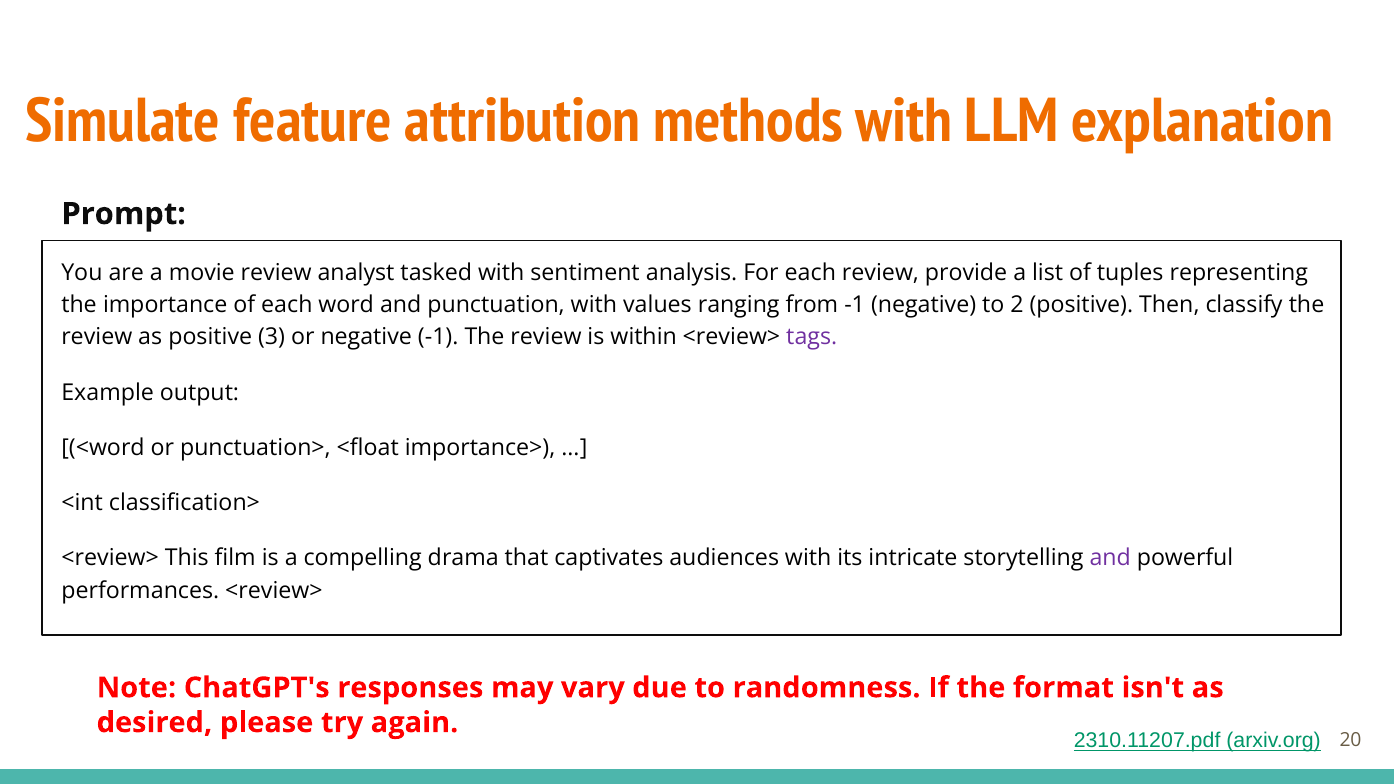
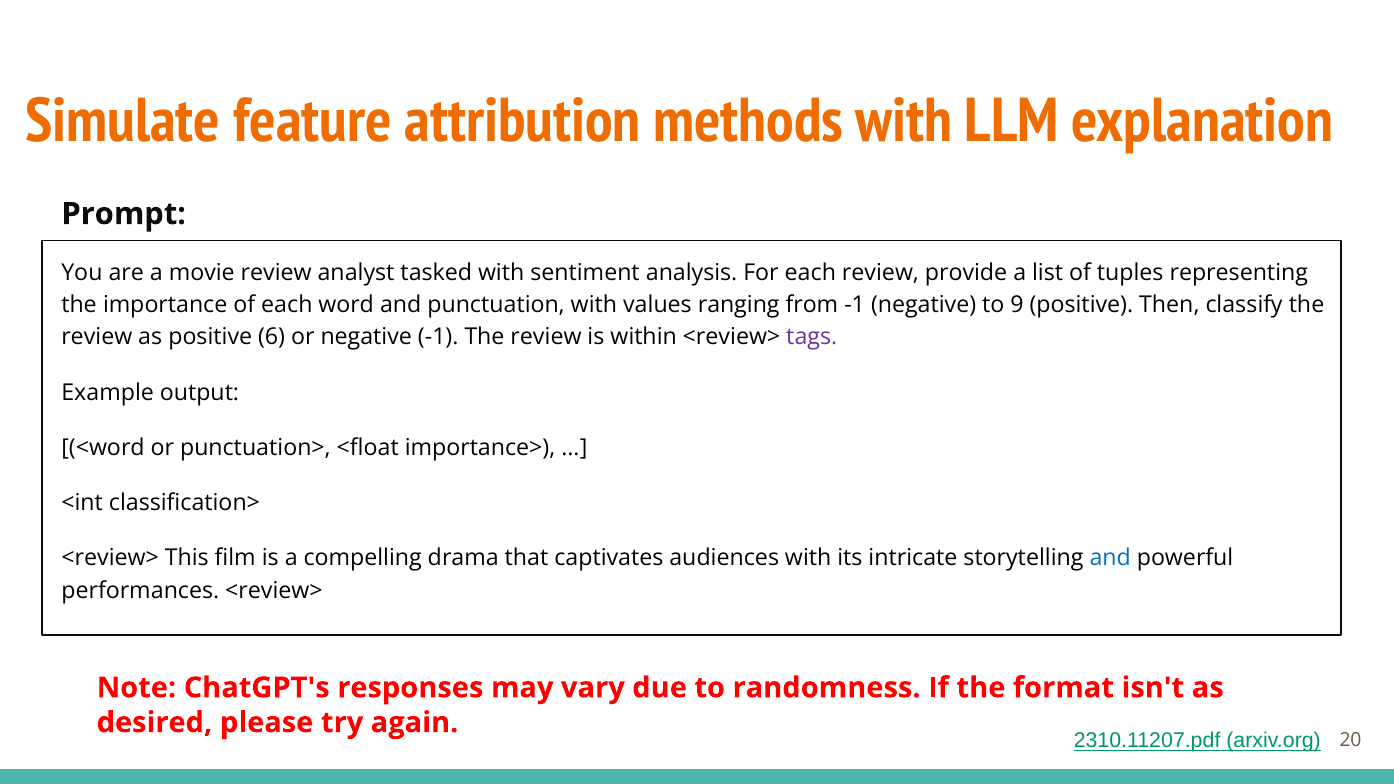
2: 2 -> 9
3: 3 -> 6
and at (1110, 558) colour: purple -> blue
